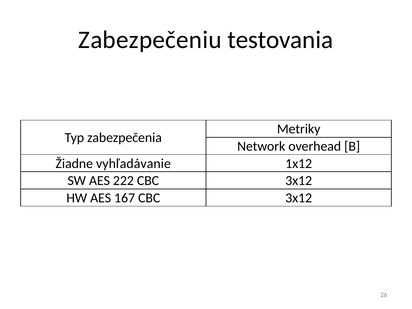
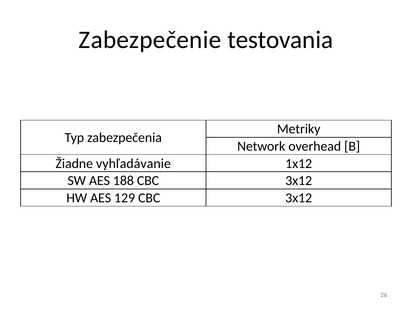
Zabezpečeniu: Zabezpečeniu -> Zabezpečenie
222: 222 -> 188
167: 167 -> 129
